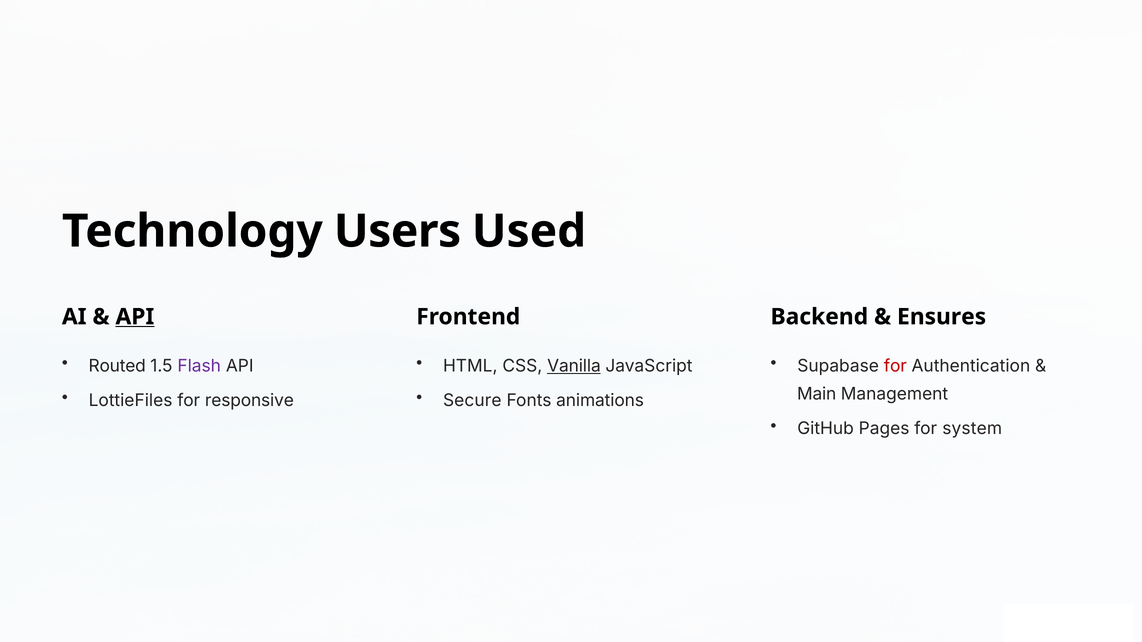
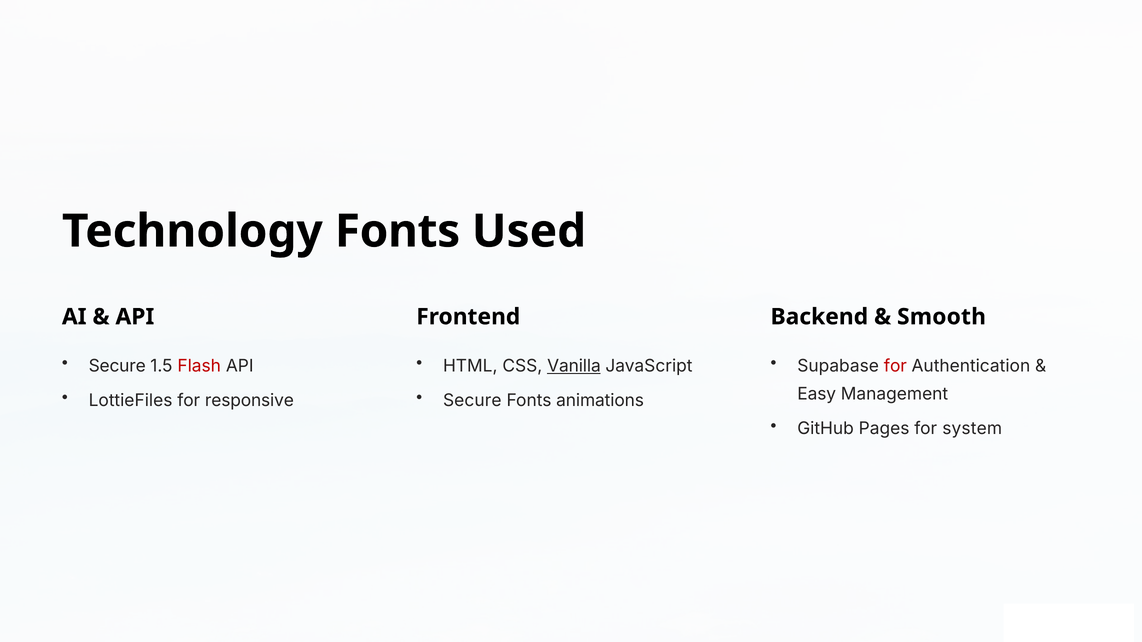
Technology Users: Users -> Fonts
API at (135, 317) underline: present -> none
Ensures: Ensures -> Smooth
Routed at (117, 366): Routed -> Secure
Flash colour: purple -> red
Main: Main -> Easy
